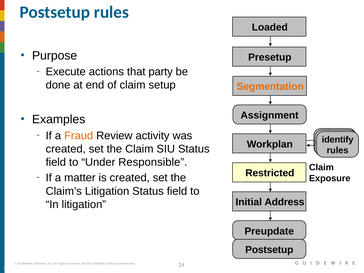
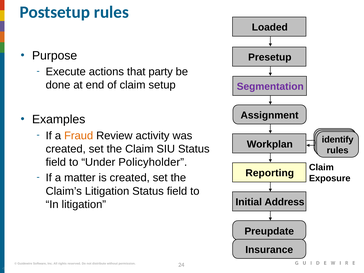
Segmentation colour: orange -> purple
Responsible: Responsible -> Policyholder
Restricted: Restricted -> Reporting
Postsetup at (269, 250): Postsetup -> Insurance
